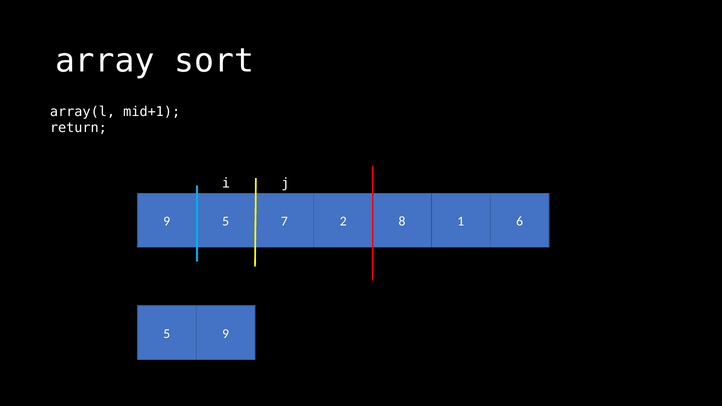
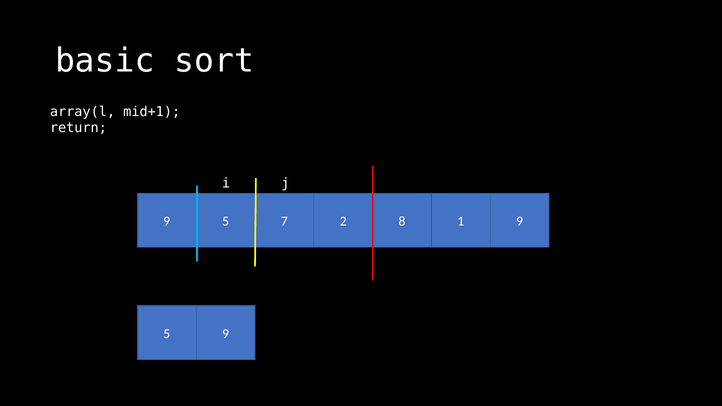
array: array -> basic
1 6: 6 -> 9
